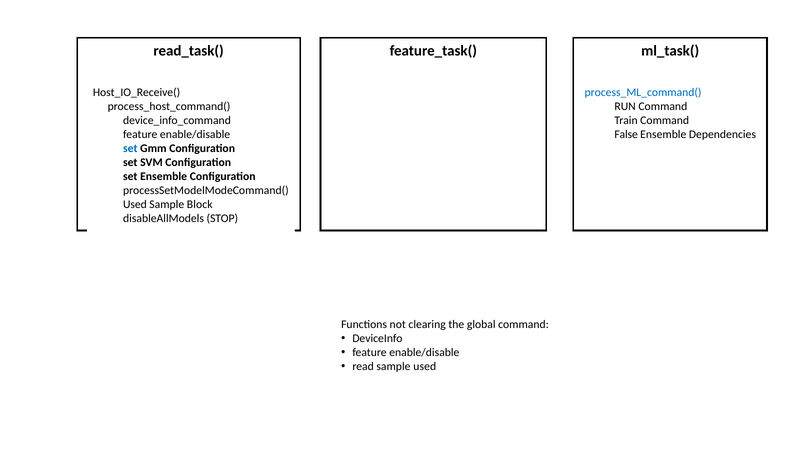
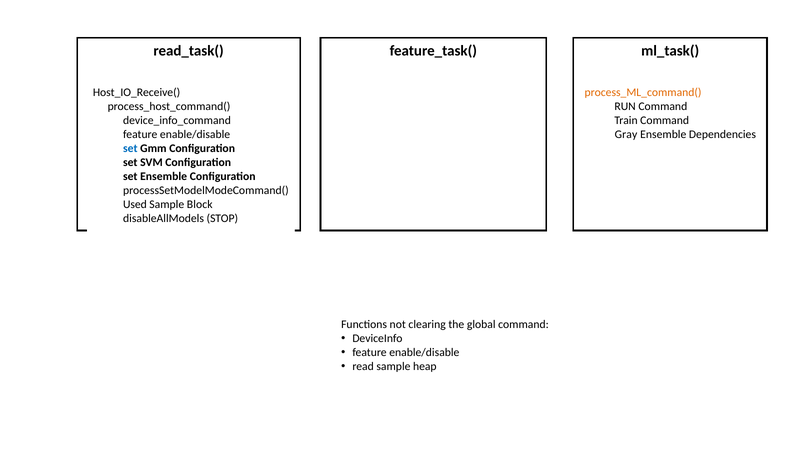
process_ML_command( colour: blue -> orange
False: False -> Gray
sample used: used -> heap
